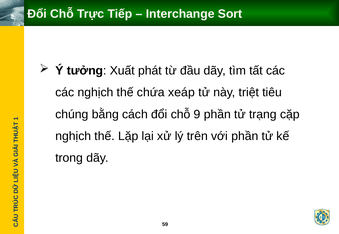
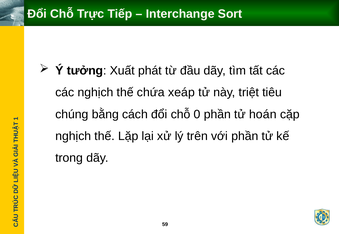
9: 9 -> 0
trạng: trạng -> hoán
